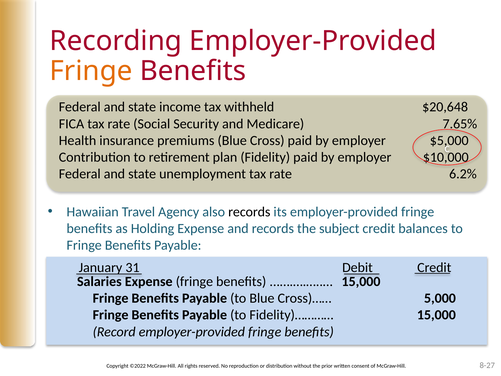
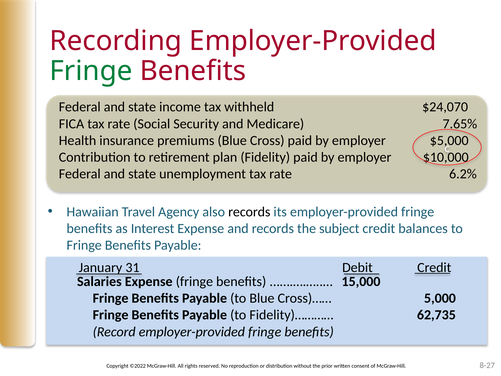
Fringe at (91, 71) colour: orange -> green
$20,648: $20,648 -> $24,070
Holding: Holding -> Interest
Fidelity)………… 15,000: 15,000 -> 62,735
